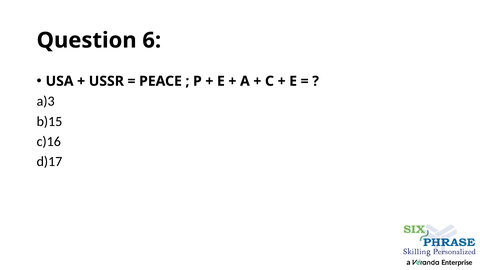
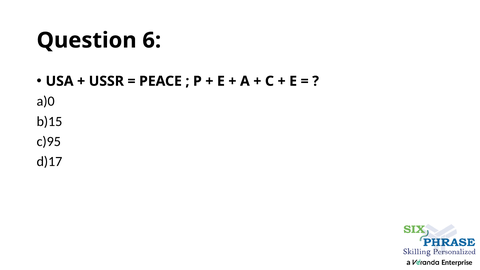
a)3: a)3 -> a)0
c)16: c)16 -> c)95
